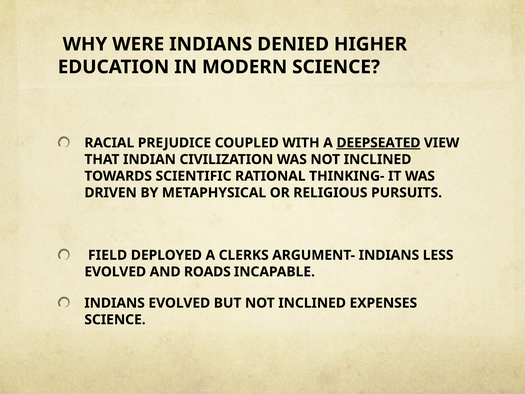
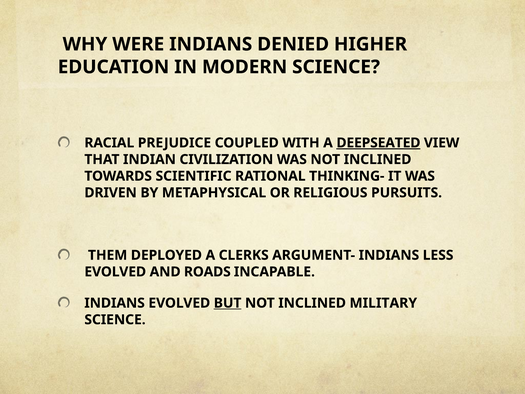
FIELD: FIELD -> THEM
BUT underline: none -> present
EXPENSES: EXPENSES -> MILITARY
